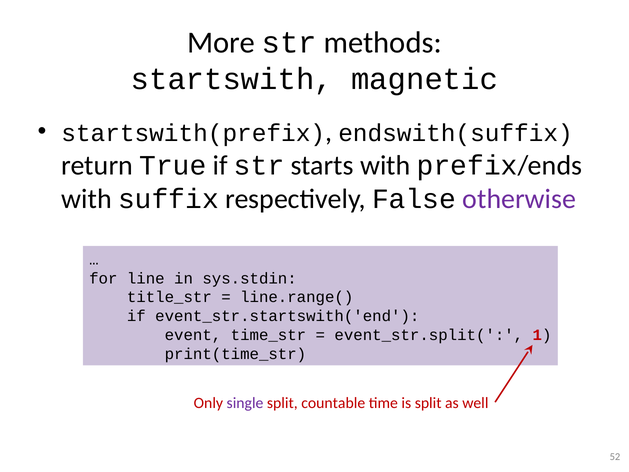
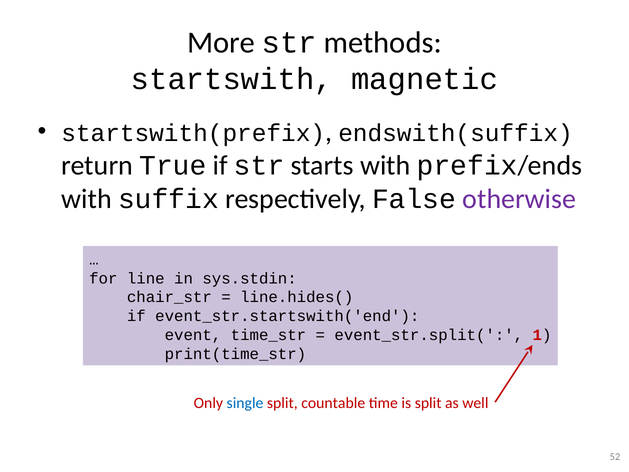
title_str: title_str -> chair_str
line.range(: line.range( -> line.hides(
single colour: purple -> blue
